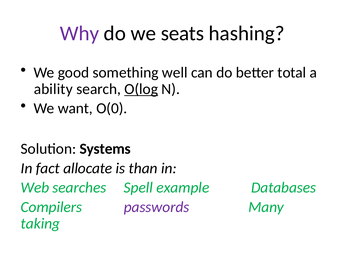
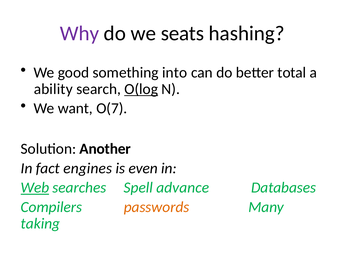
well: well -> into
O(0: O(0 -> O(7
Systems: Systems -> Another
allocate: allocate -> engines
than: than -> even
Web underline: none -> present
example: example -> advance
passwords colour: purple -> orange
